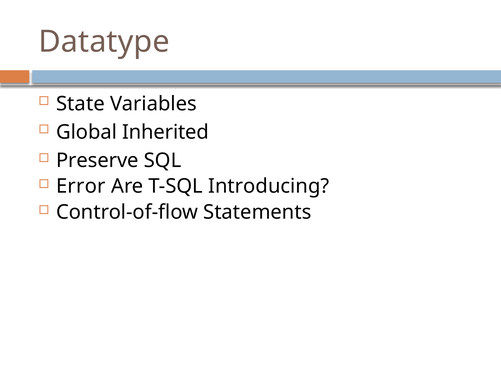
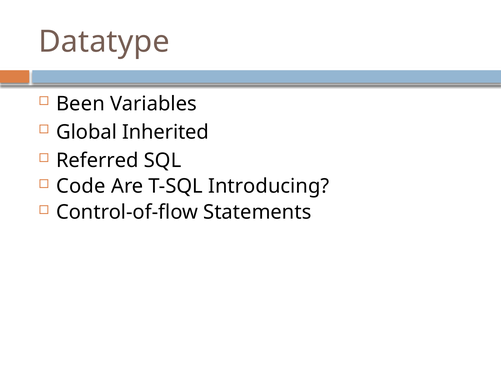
State: State -> Been
Preserve: Preserve -> Referred
Error: Error -> Code
